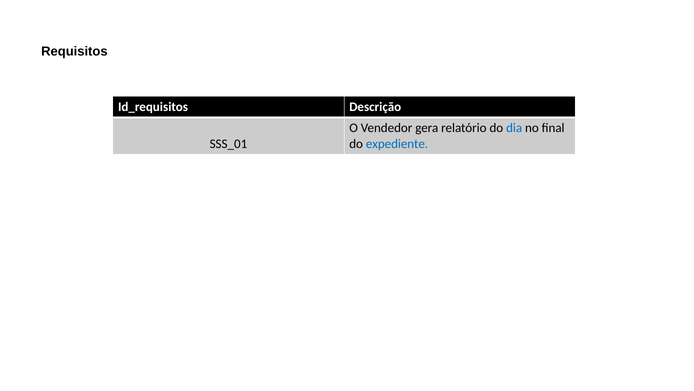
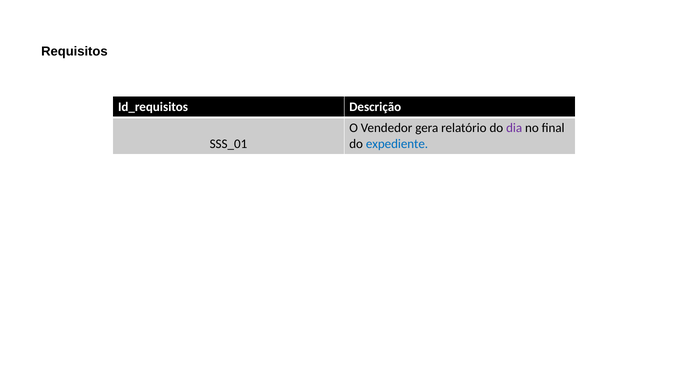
dia colour: blue -> purple
